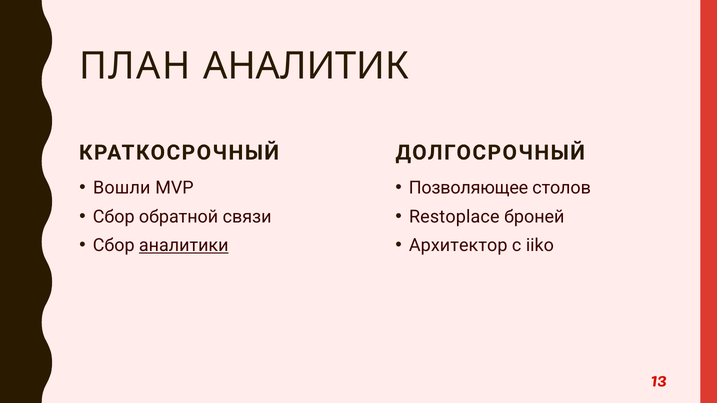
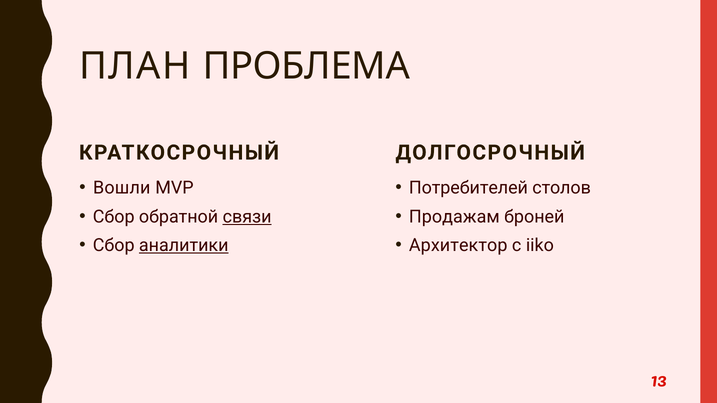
АНАЛИТИК: АНАЛИТИК -> ПРОБЛЕМА
Позволяющее: Позволяющее -> Потребителей
связи underline: none -> present
Restoplace: Restoplace -> Продажам
